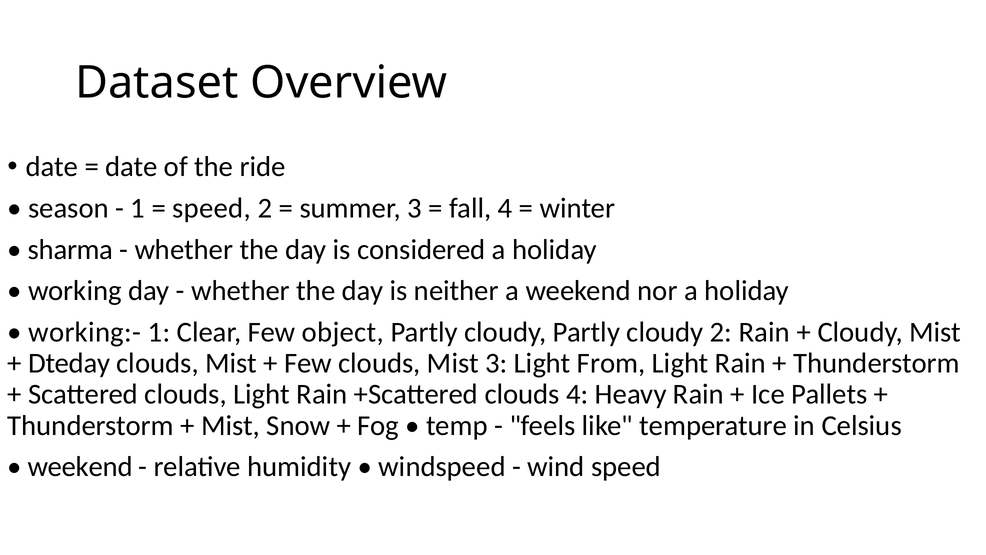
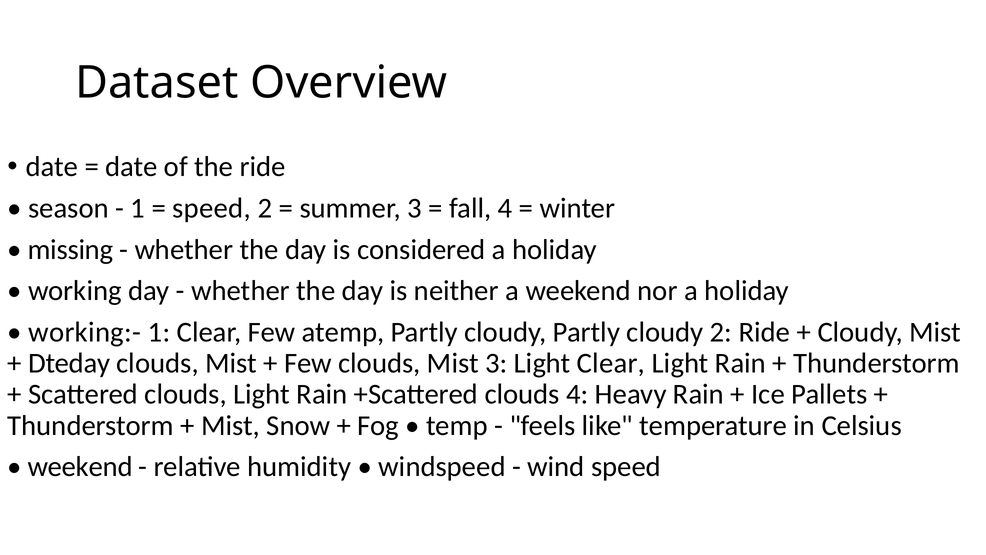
sharma: sharma -> missing
object: object -> atemp
2 Rain: Rain -> Ride
Light From: From -> Clear
